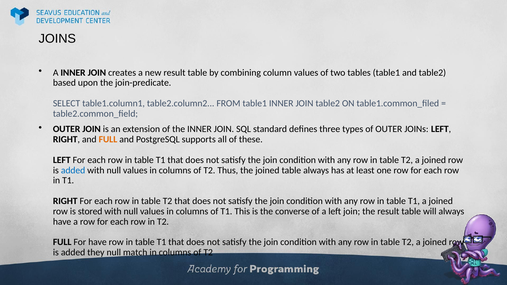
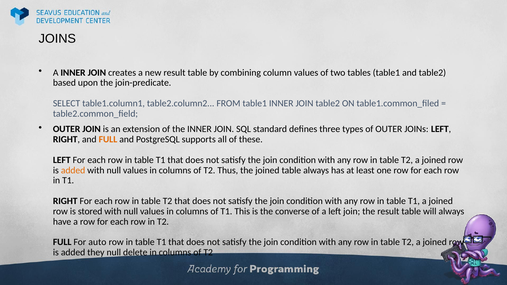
added at (73, 170) colour: blue -> orange
For have: have -> auto
match: match -> delete
